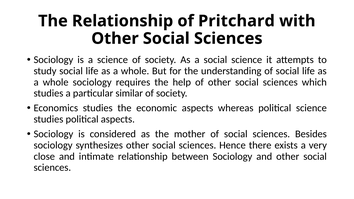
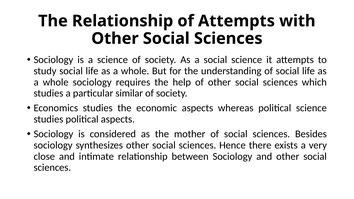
of Pritchard: Pritchard -> Attempts
